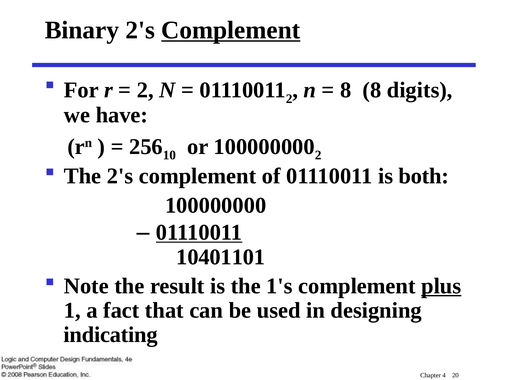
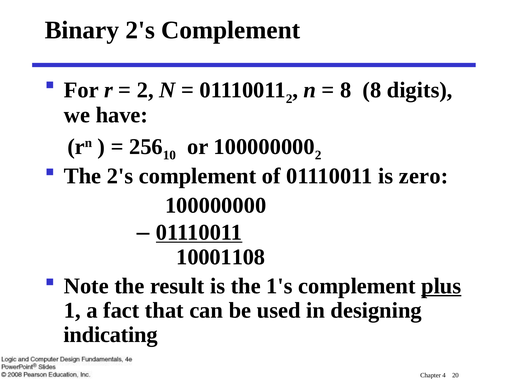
Complement at (231, 30) underline: present -> none
both: both -> zero
10401101: 10401101 -> 10001108
